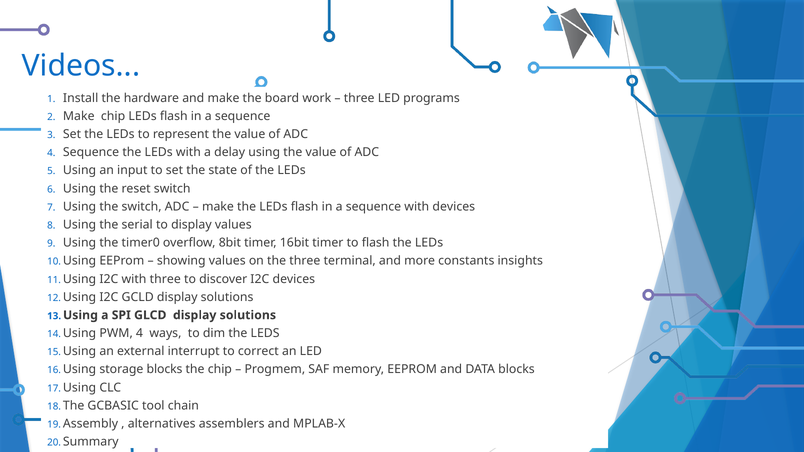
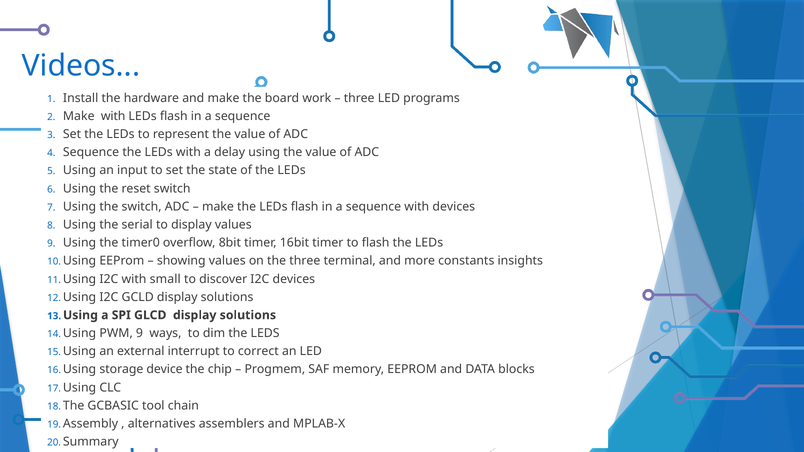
Make chip: chip -> with
with three: three -> small
PWM 4: 4 -> 9
storage blocks: blocks -> device
